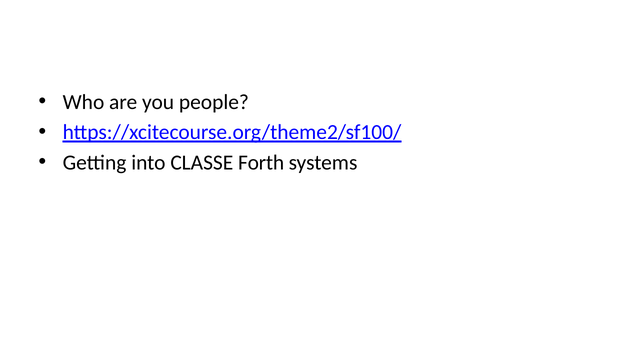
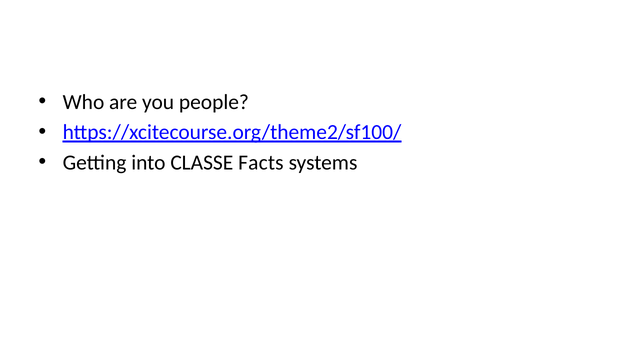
Forth: Forth -> Facts
